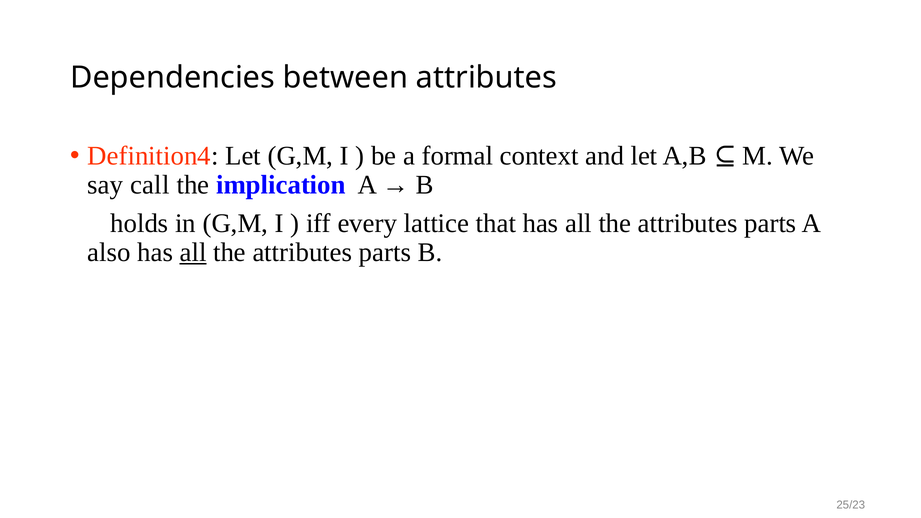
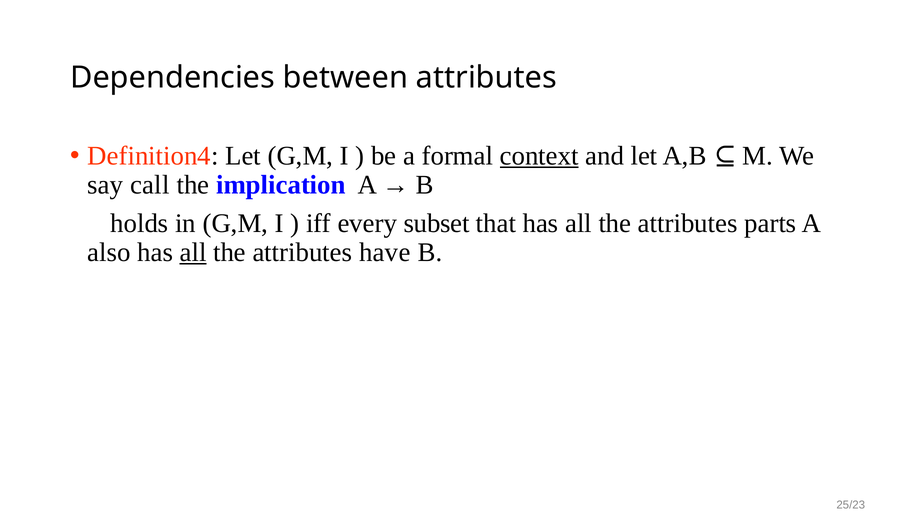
context underline: none -> present
lattice: lattice -> subset
parts at (385, 252): parts -> have
